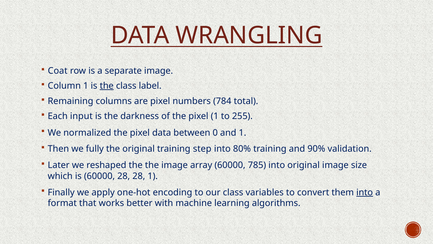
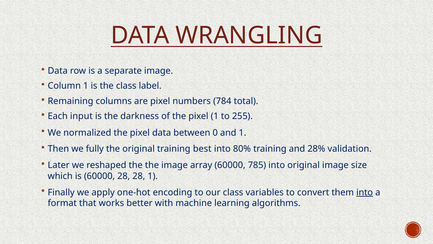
Coat at (58, 71): Coat -> Data
the at (107, 86) underline: present -> none
step: step -> best
90%: 90% -> 28%
